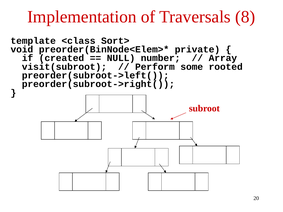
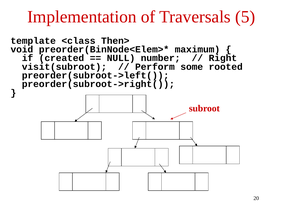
8: 8 -> 5
Sort>: Sort> -> Then>
private: private -> maximum
Array: Array -> Right
